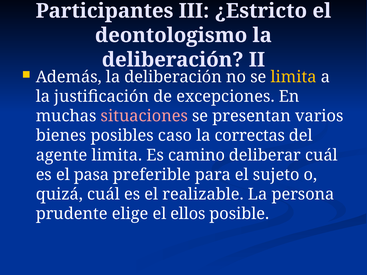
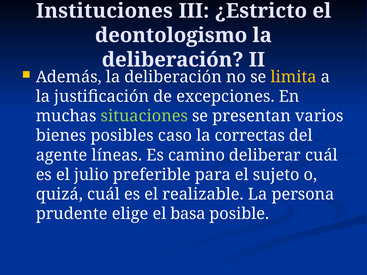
Participantes: Participantes -> Instituciones
situaciones colour: pink -> light green
agente limita: limita -> líneas
pasa: pasa -> julio
ellos: ellos -> basa
